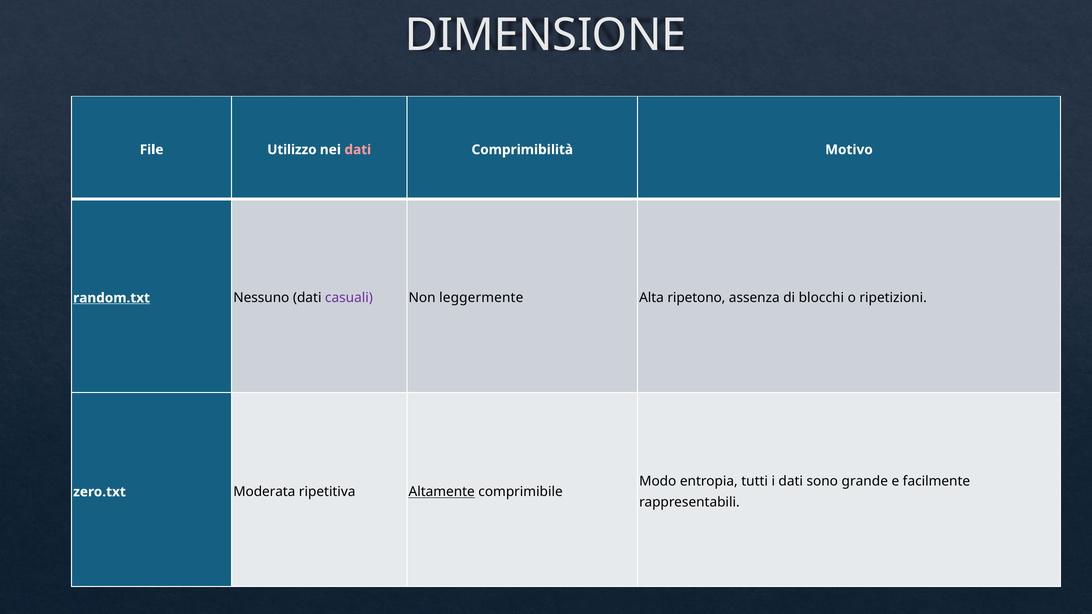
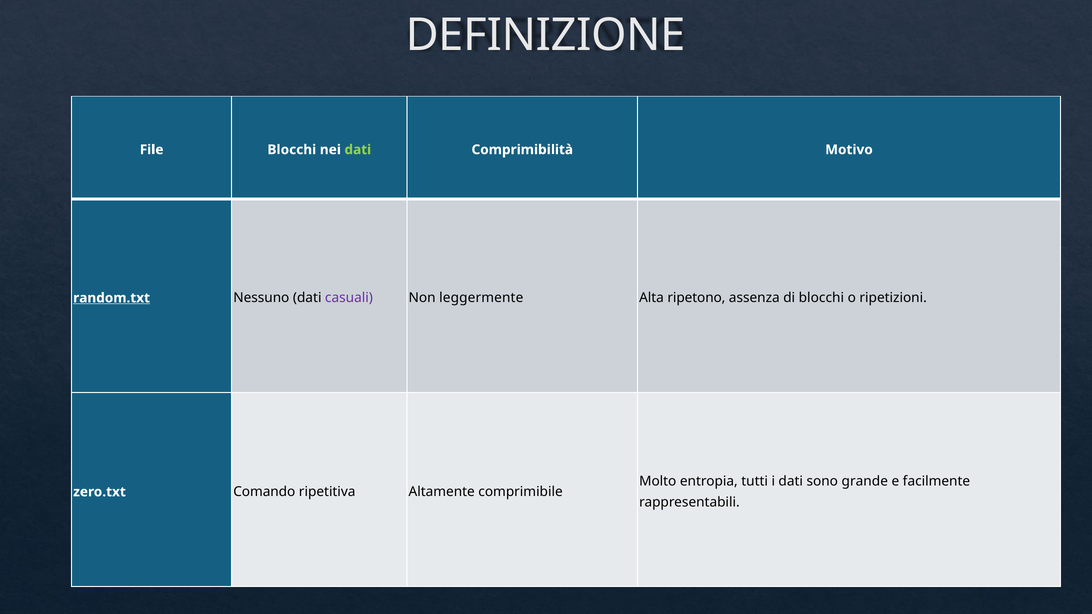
DIMENSIONE: DIMENSIONE -> DEFINIZIONE
File Utilizzo: Utilizzo -> Blocchi
dati at (358, 150) colour: pink -> light green
Modo: Modo -> Molto
Moderata: Moderata -> Comando
Altamente underline: present -> none
